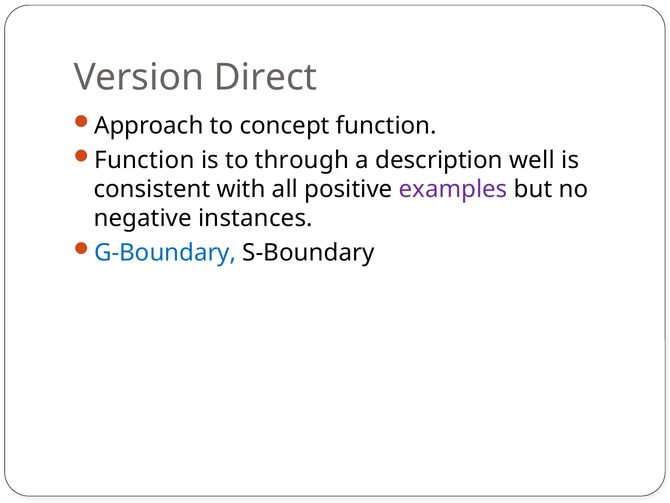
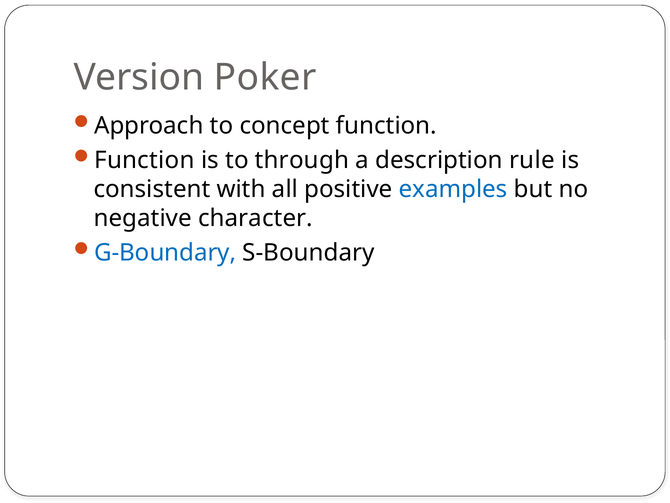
Direct: Direct -> Poker
well: well -> rule
examples colour: purple -> blue
instances: instances -> character
